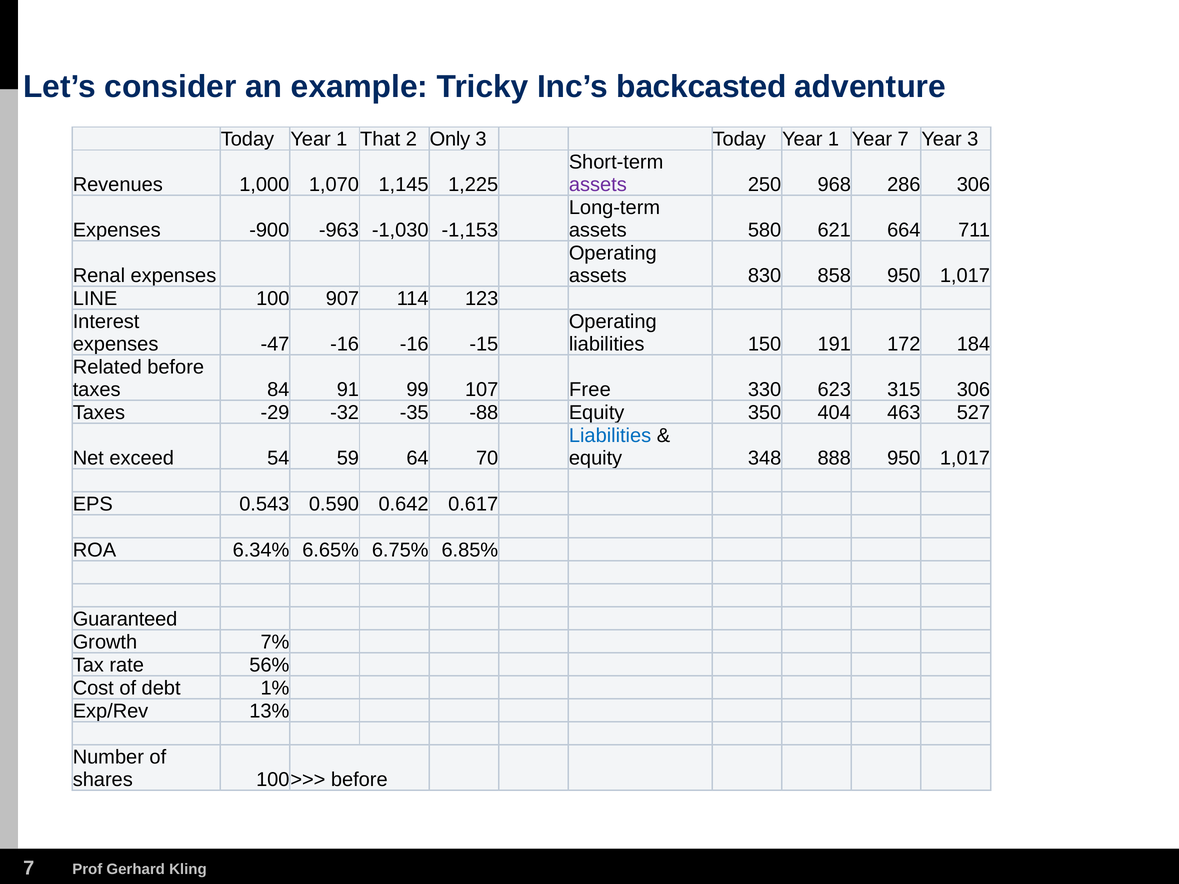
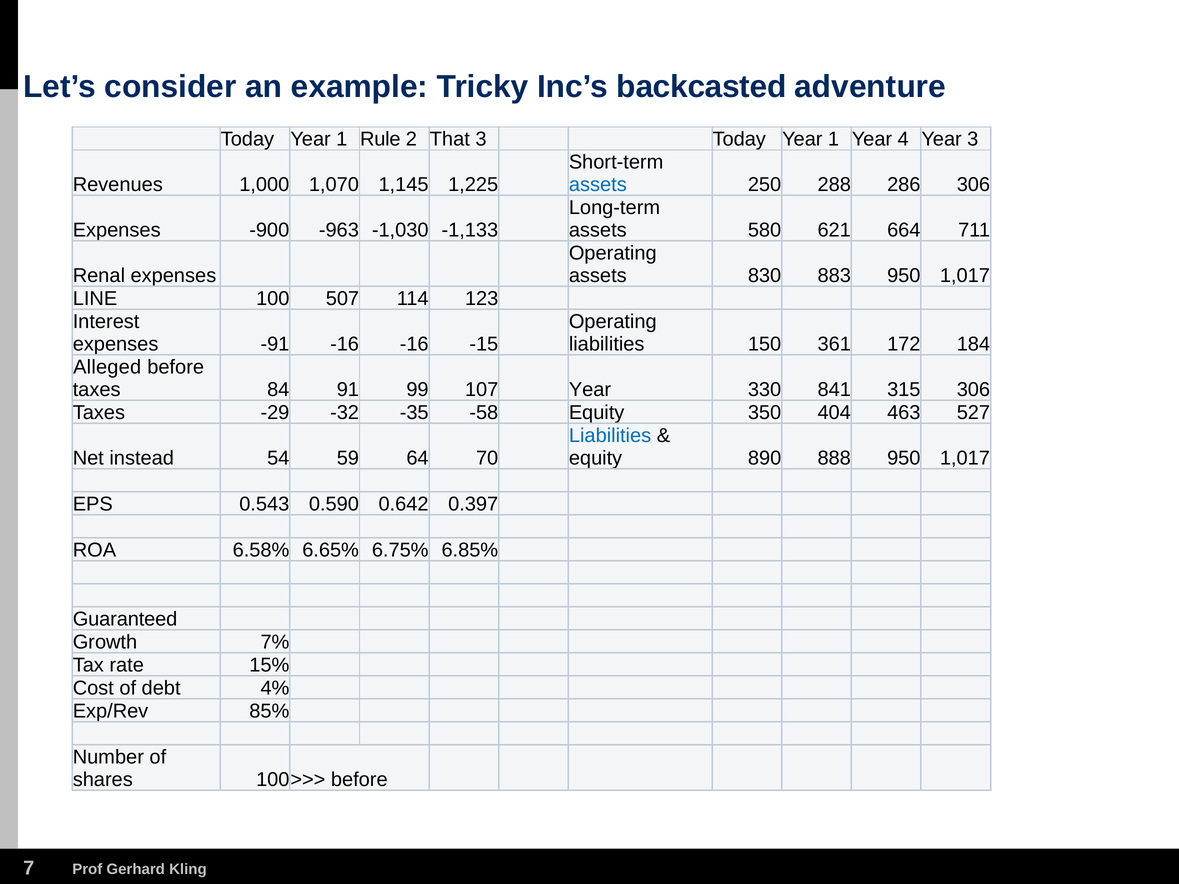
That: That -> Rule
Only: Only -> That
Year 7: 7 -> 4
assets at (598, 185) colour: purple -> blue
968: 968 -> 288
-1,153: -1,153 -> -1,133
858: 858 -> 883
907: 907 -> 507
-47: -47 -> -91
191: 191 -> 361
Related: Related -> Alleged
107 Free: Free -> Year
623: 623 -> 841
-88: -88 -> -58
exceed: exceed -> instead
348: 348 -> 890
0.617: 0.617 -> 0.397
6.34%: 6.34% -> 6.58%
56%: 56% -> 15%
1%: 1% -> 4%
13%: 13% -> 85%
